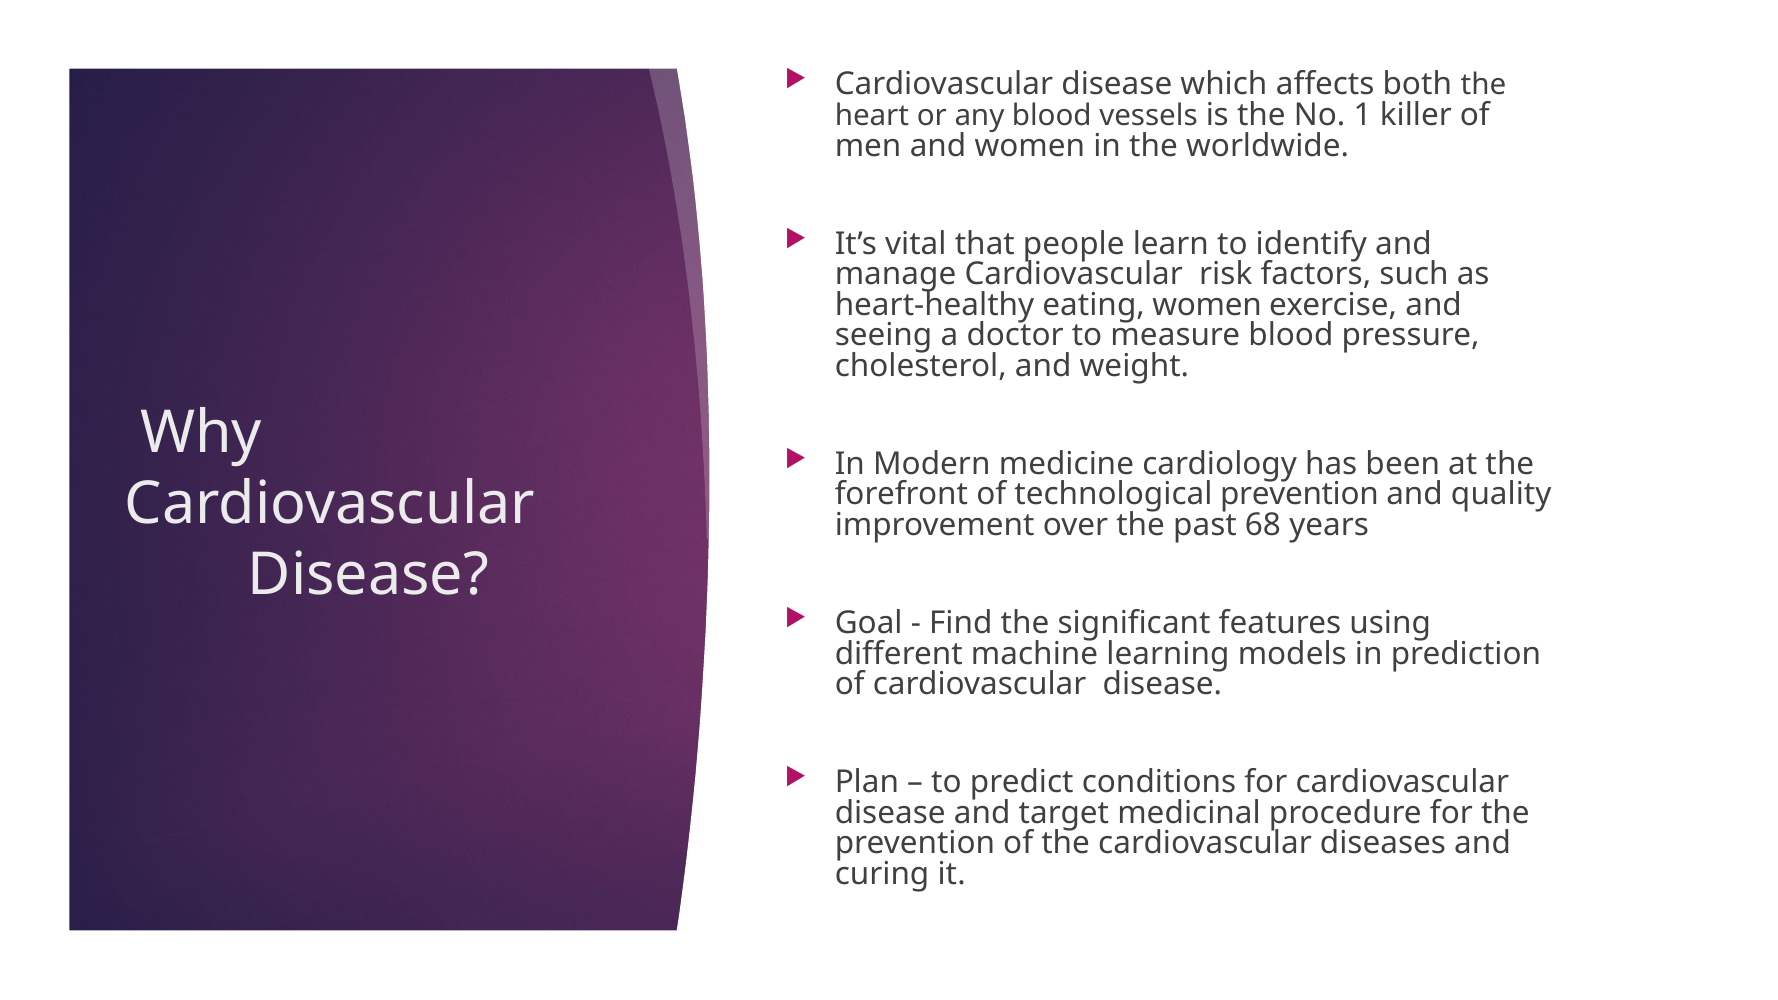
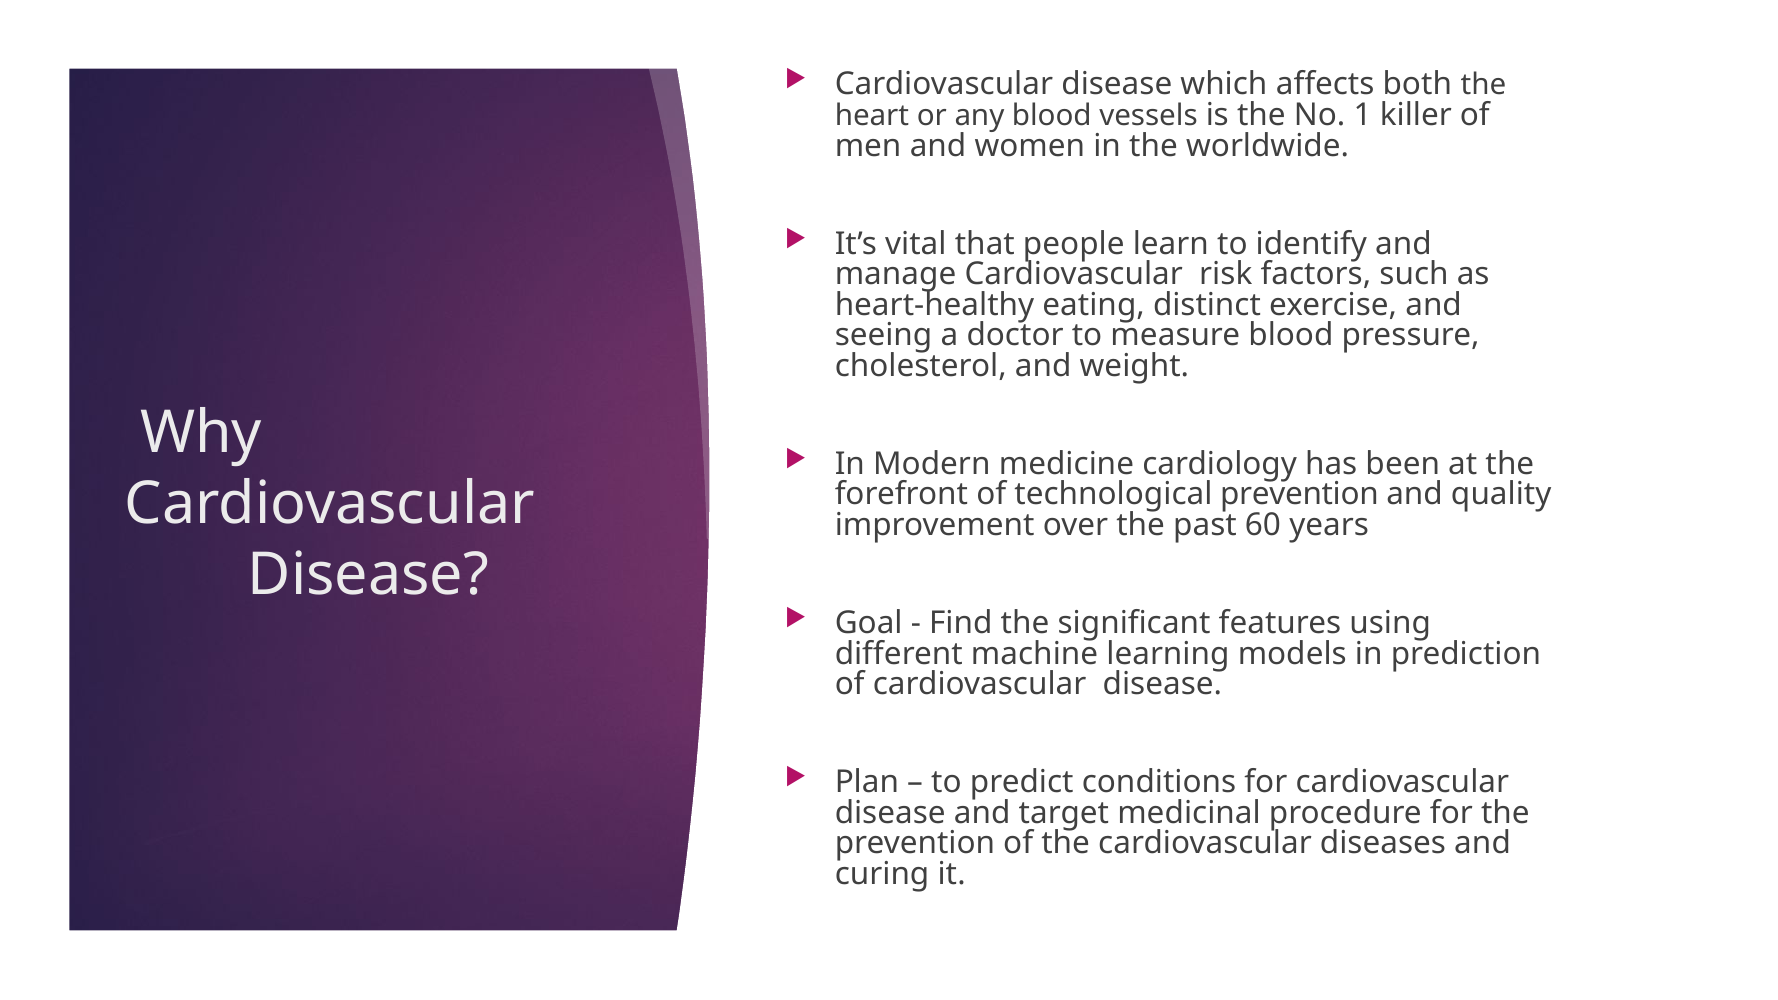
eating women: women -> distinct
68: 68 -> 60
